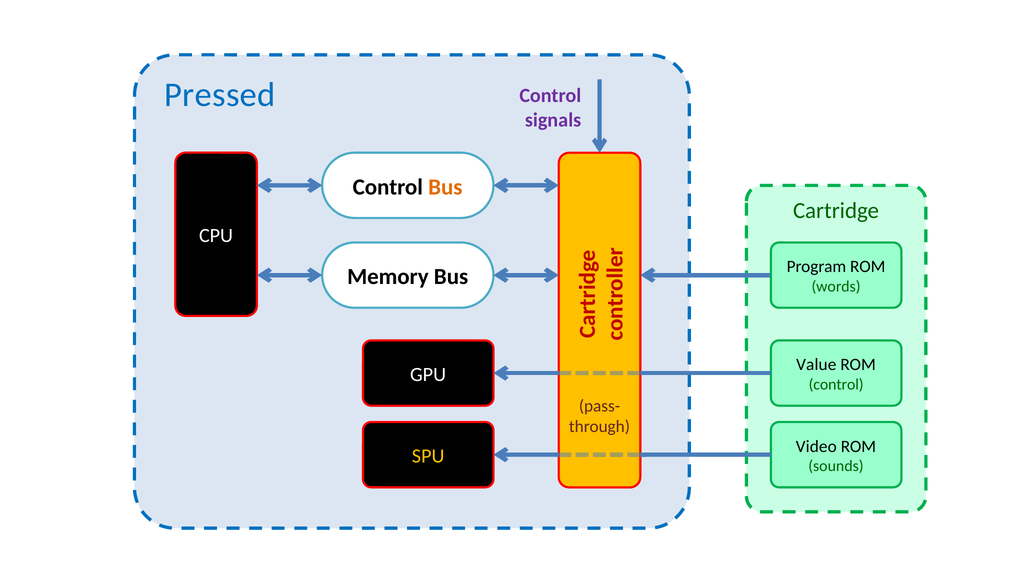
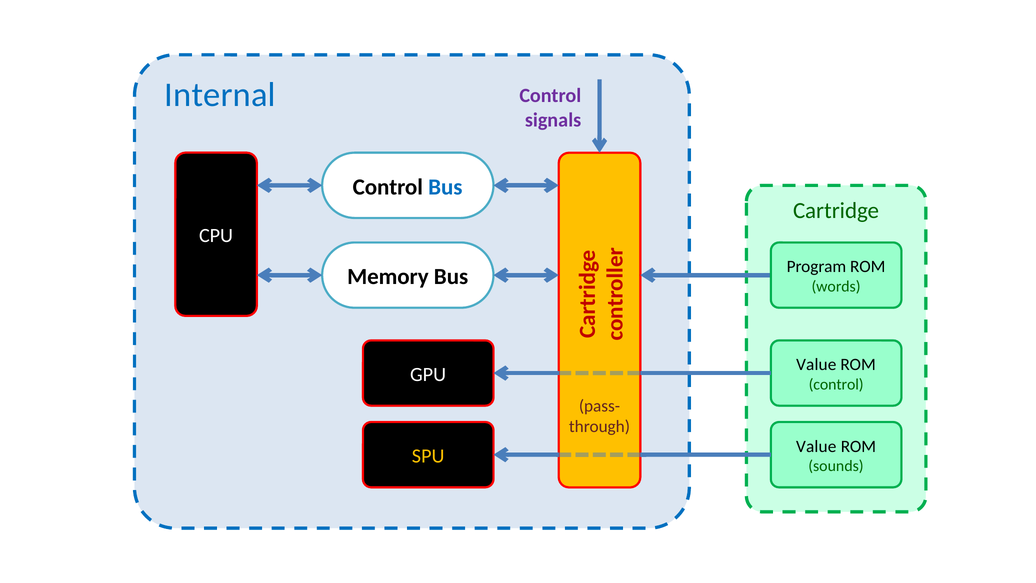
Pressed: Pressed -> Internal
Bus at (445, 187) colour: orange -> blue
Video at (816, 446): Video -> Value
